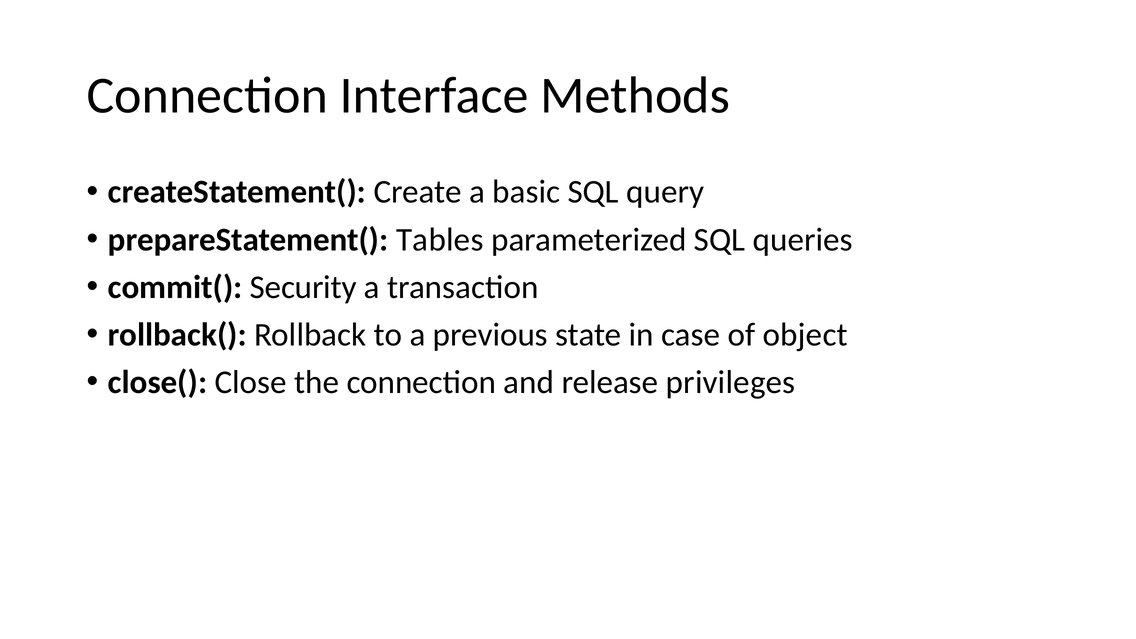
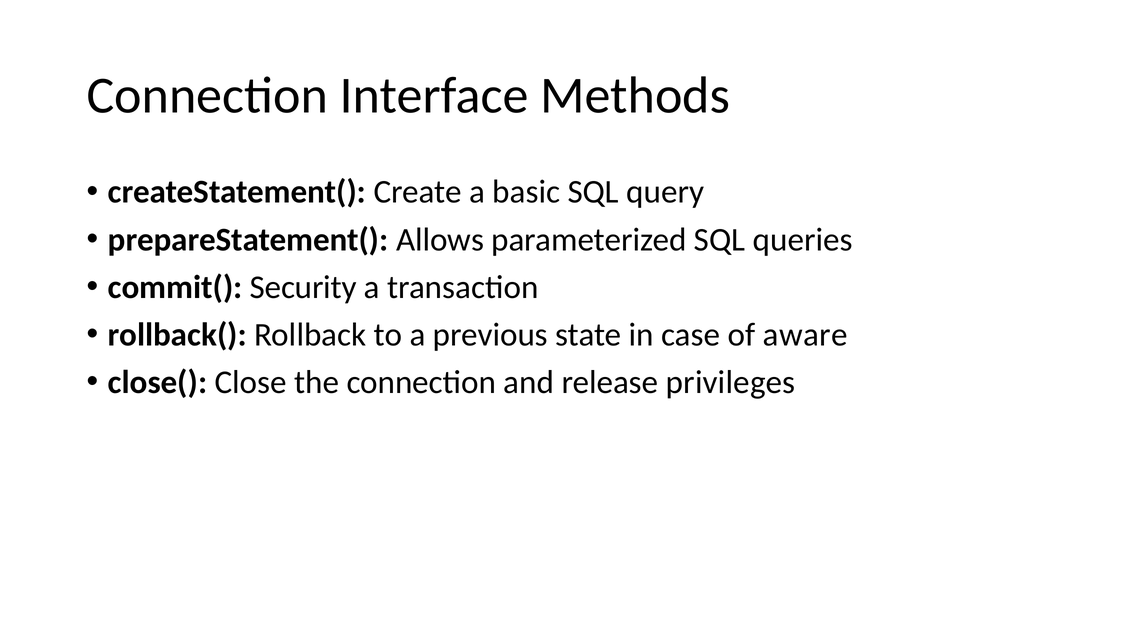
Tables: Tables -> Allows
object: object -> aware
